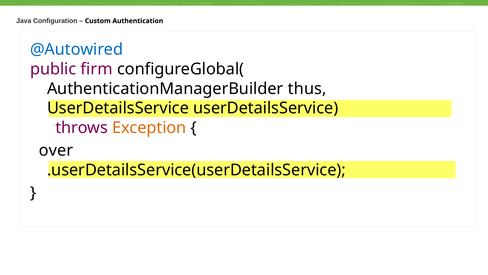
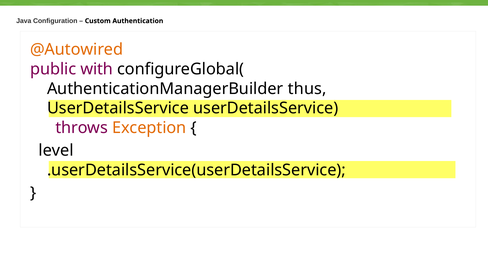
@Autowired colour: blue -> orange
firm: firm -> with
over: over -> level
